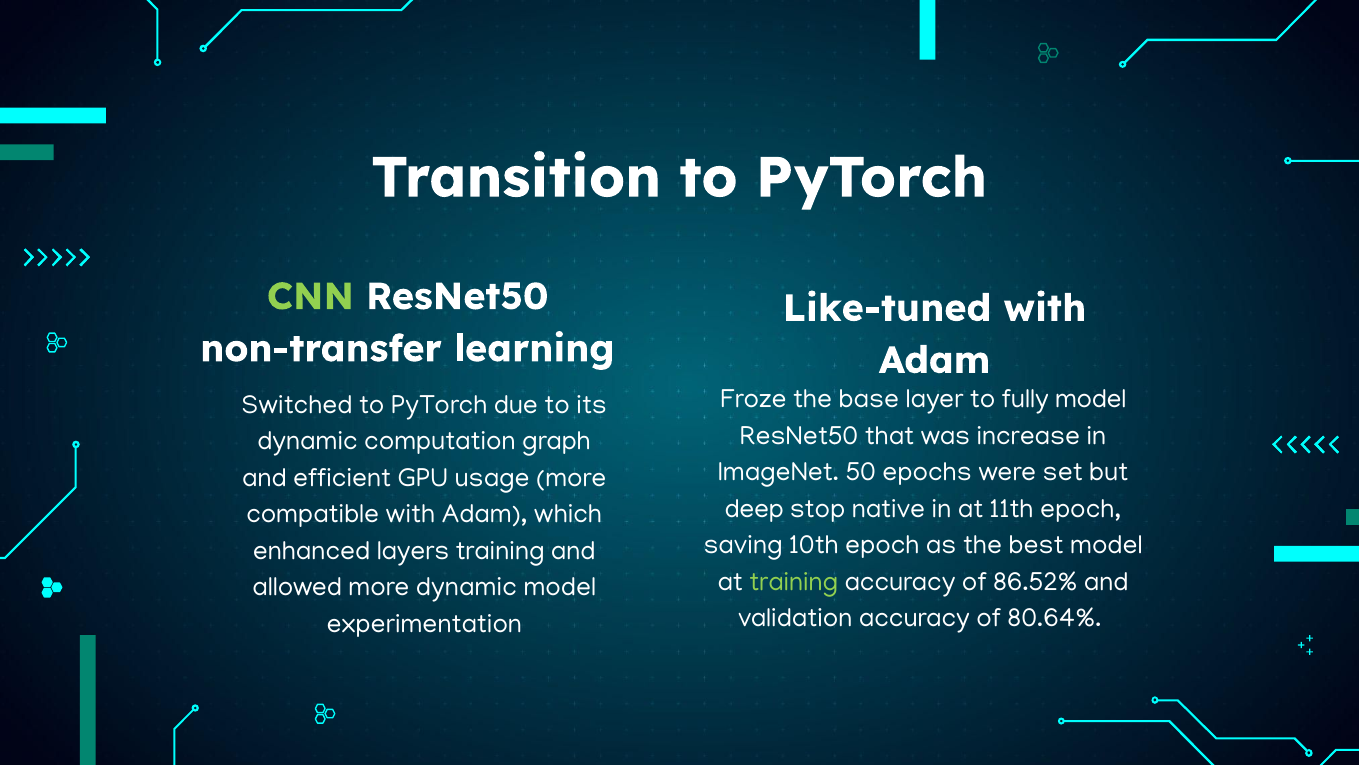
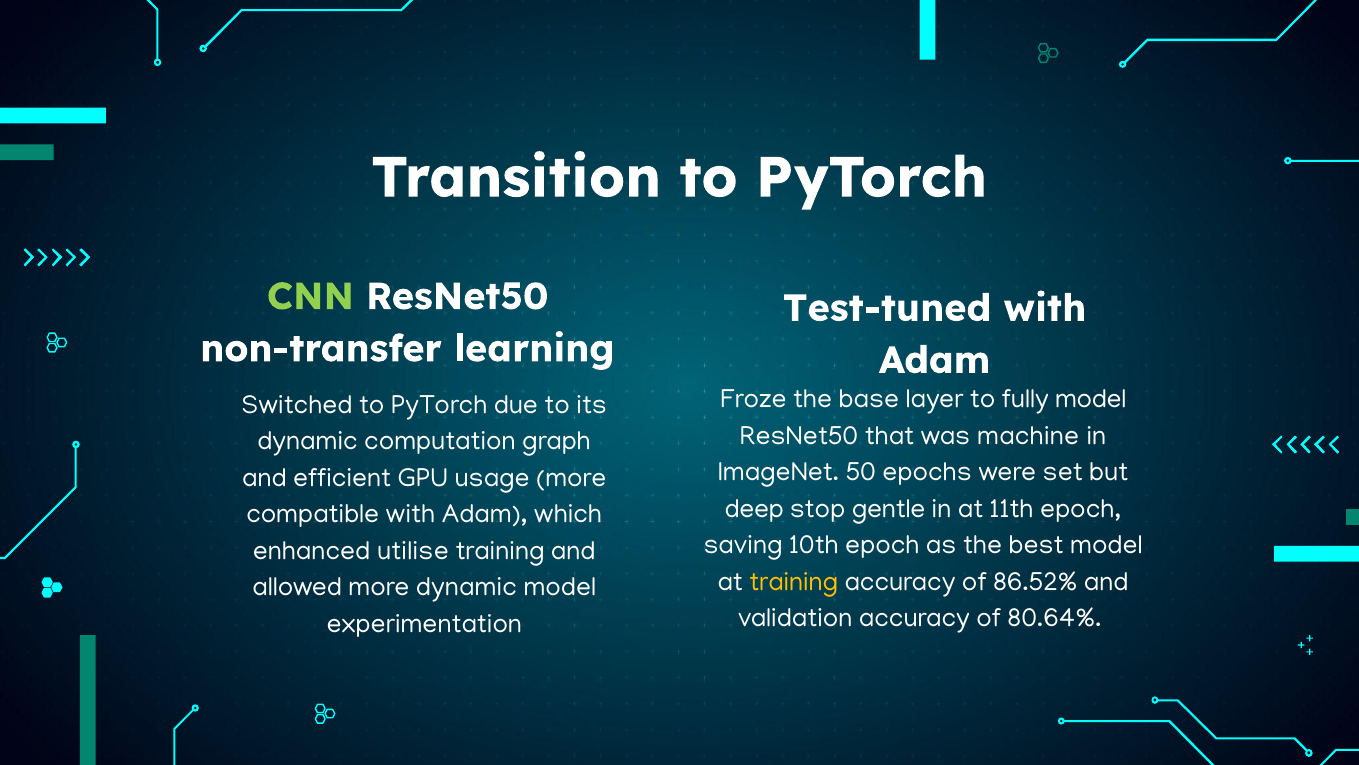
Like-tuned: Like-tuned -> Test-tuned
increase: increase -> machine
native: native -> gentle
layers: layers -> utilise
training at (794, 581) colour: light green -> yellow
